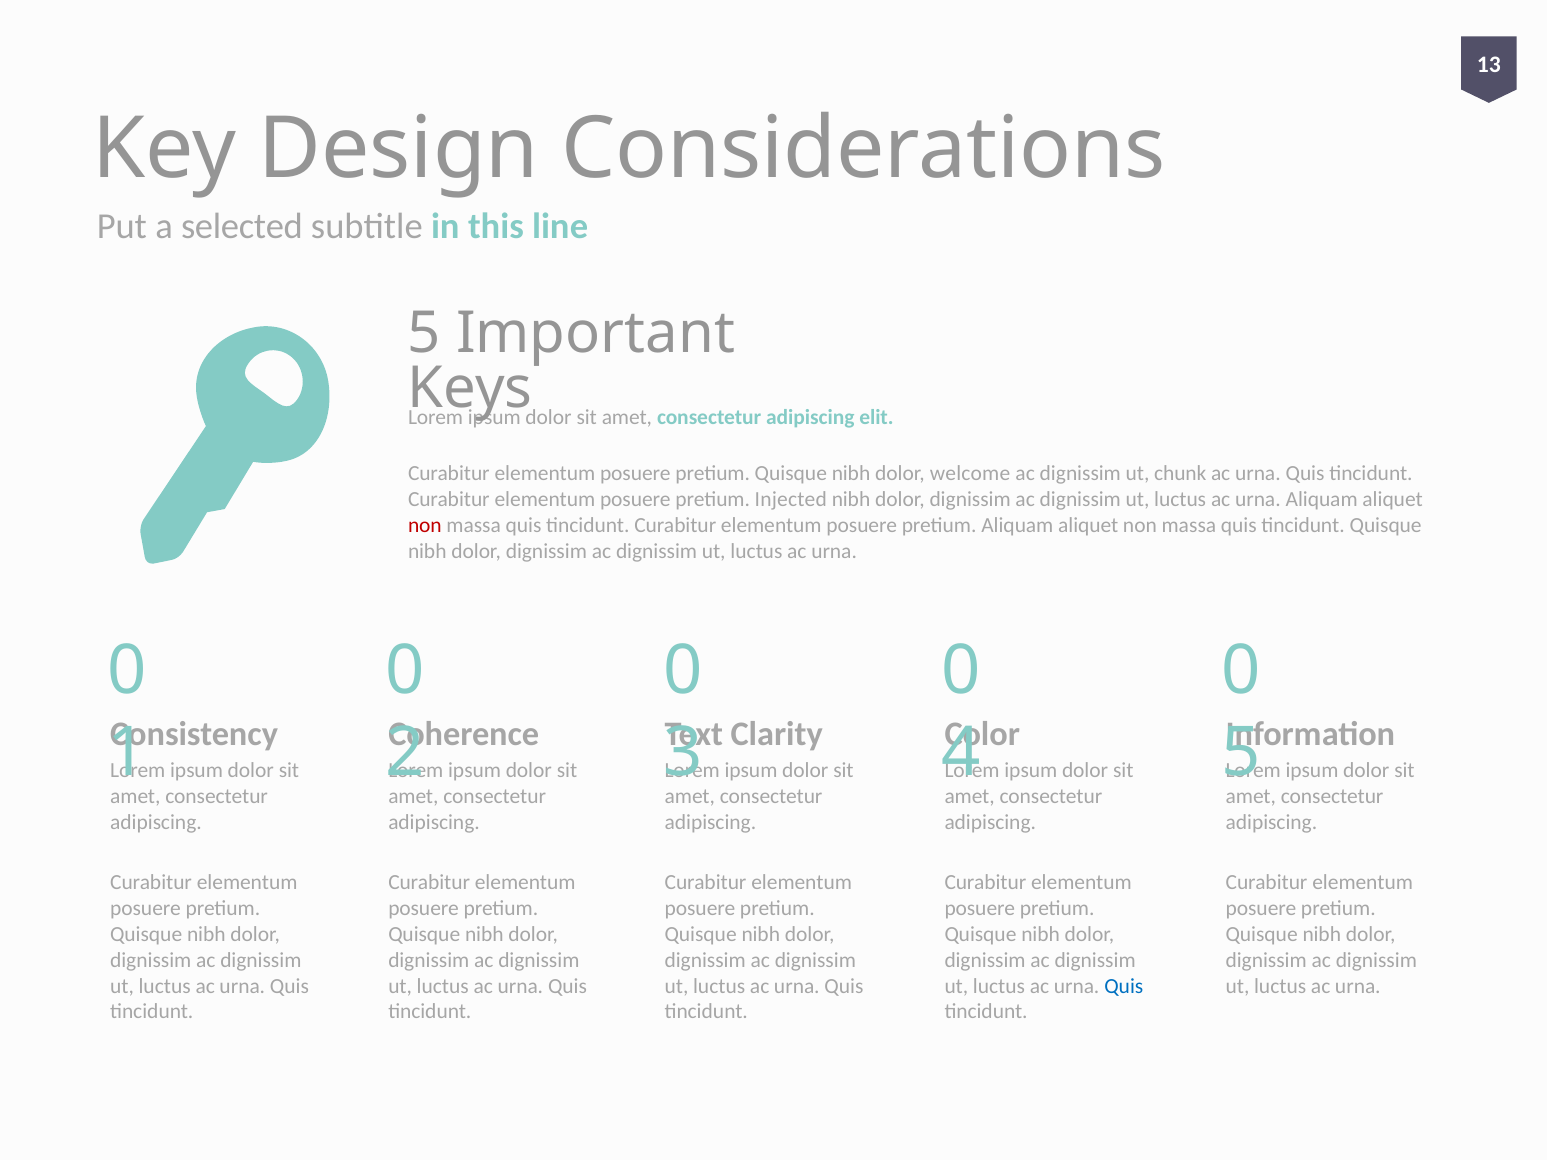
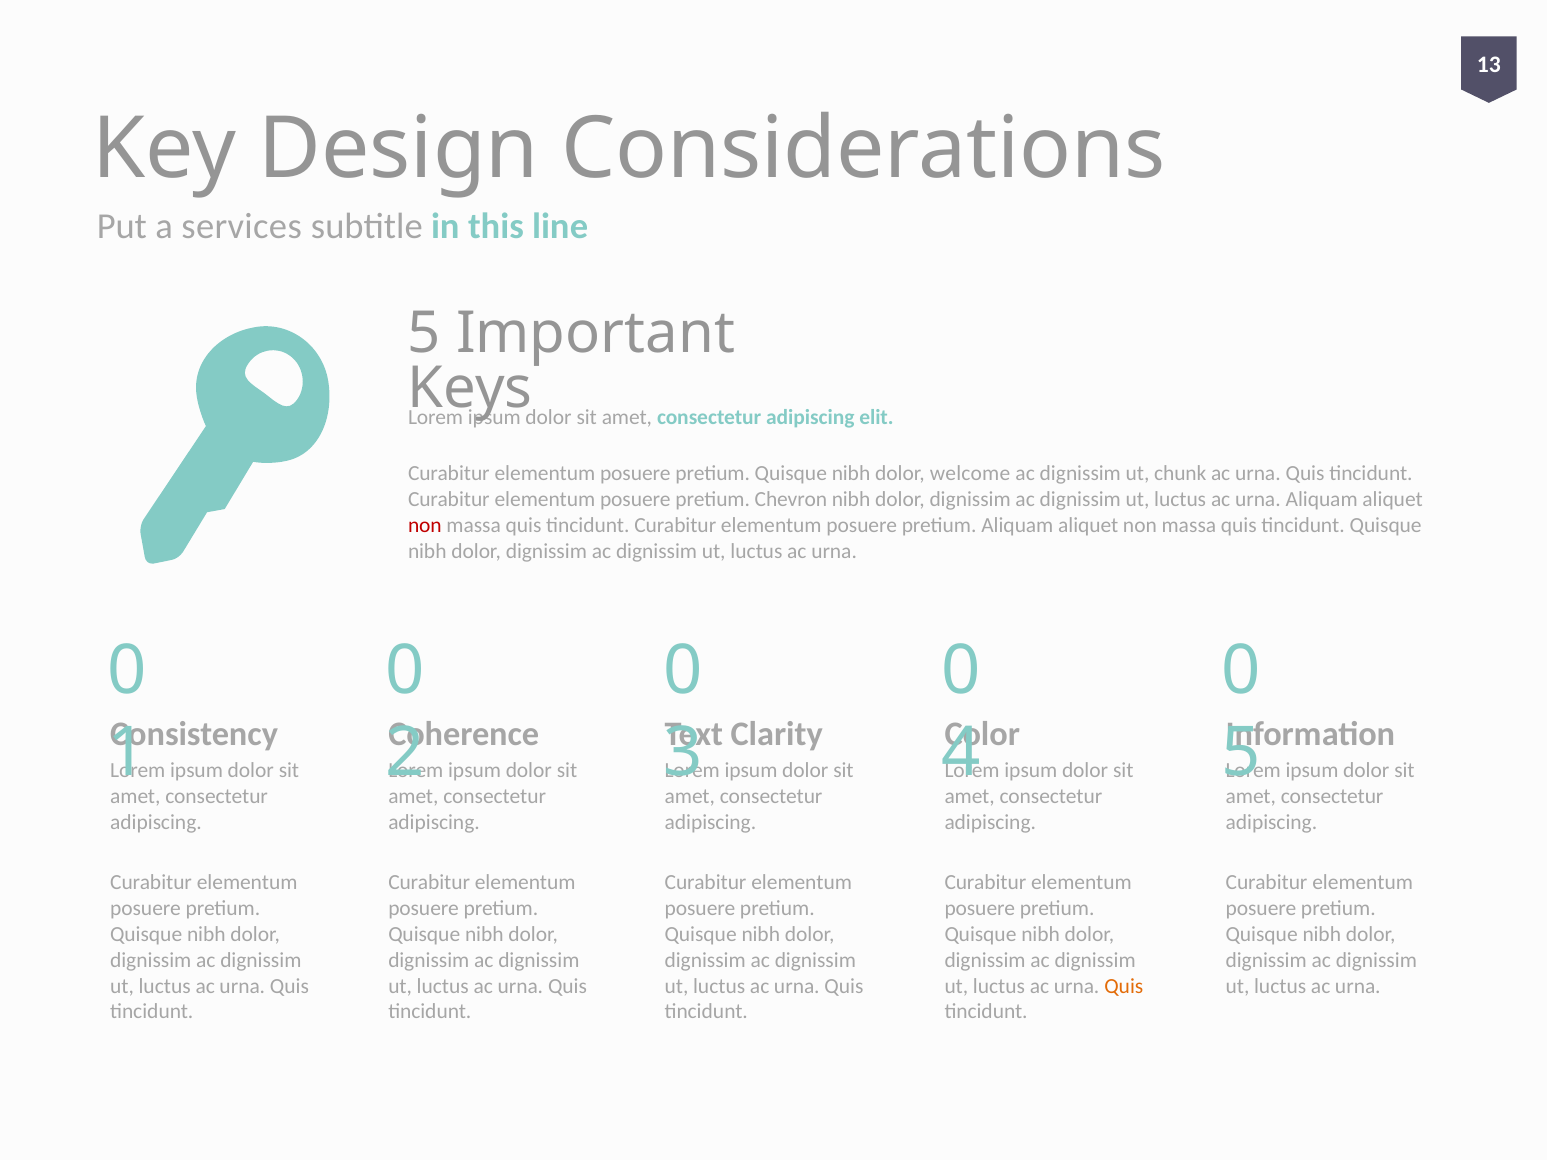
selected: selected -> services
Injected: Injected -> Chevron
Quis at (1124, 986) colour: blue -> orange
